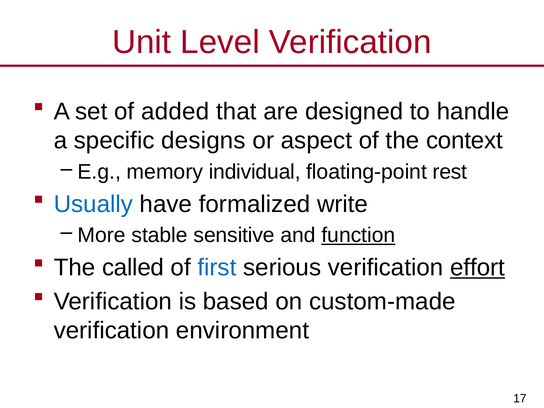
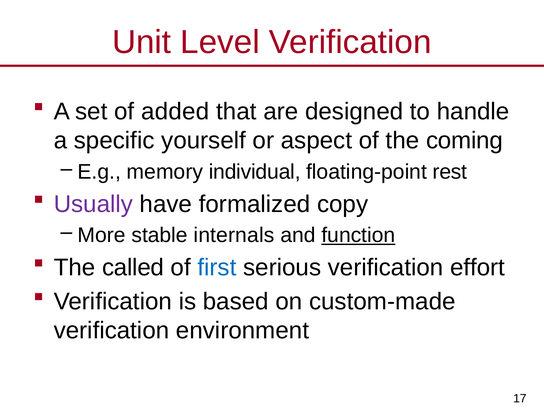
designs: designs -> yourself
context: context -> coming
Usually colour: blue -> purple
write: write -> copy
sensitive: sensitive -> internals
effort underline: present -> none
